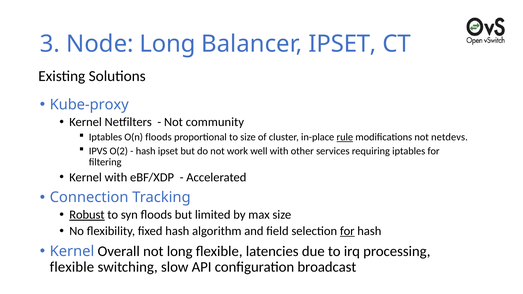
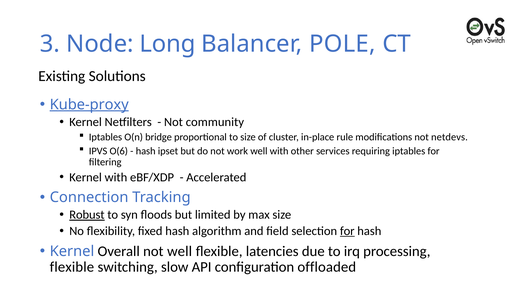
Balancer IPSET: IPSET -> POLE
Kube-proxy underline: none -> present
O(n floods: floods -> bridge
rule underline: present -> none
O(2: O(2 -> O(6
not long: long -> well
broadcast: broadcast -> offloaded
